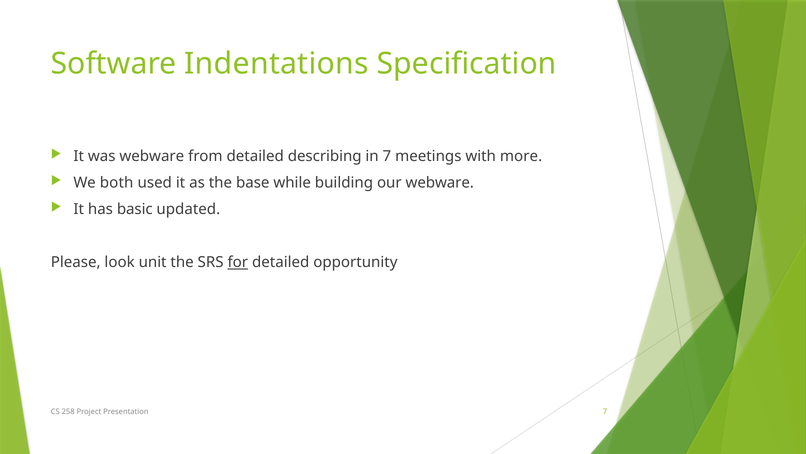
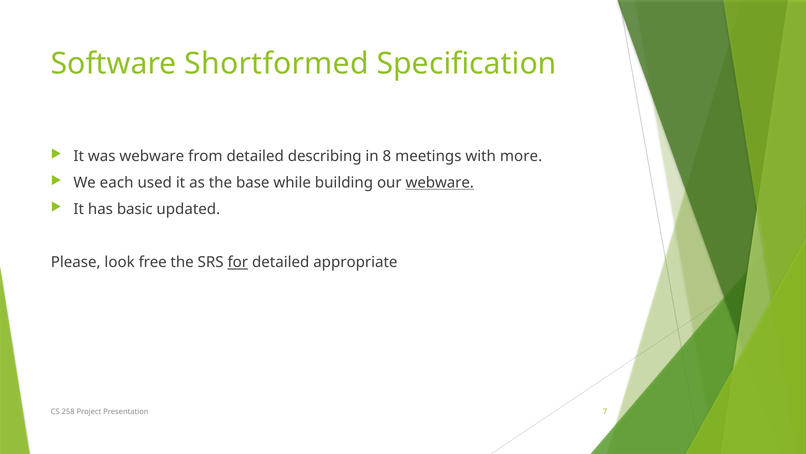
Indentations: Indentations -> Shortformed
in 7: 7 -> 8
both: both -> each
webware at (440, 183) underline: none -> present
unit: unit -> free
opportunity: opportunity -> appropriate
